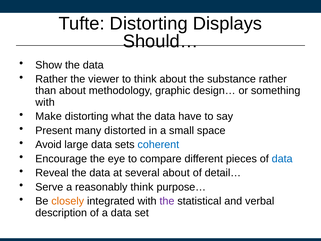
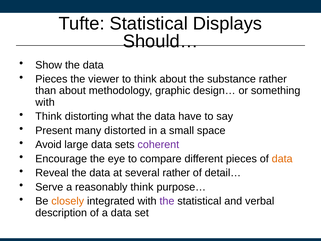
Tufte Distorting: Distorting -> Statistical
Rather at (51, 79): Rather -> Pieces
Make at (49, 116): Make -> Think
coherent colour: blue -> purple
data at (282, 159) colour: blue -> orange
several about: about -> rather
